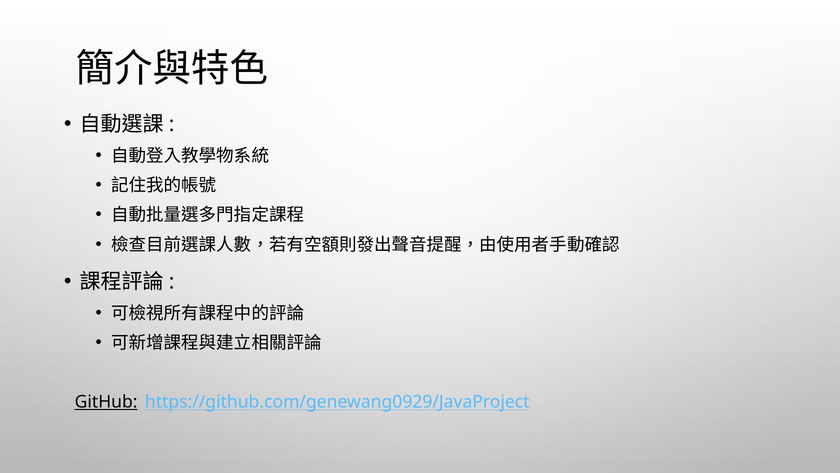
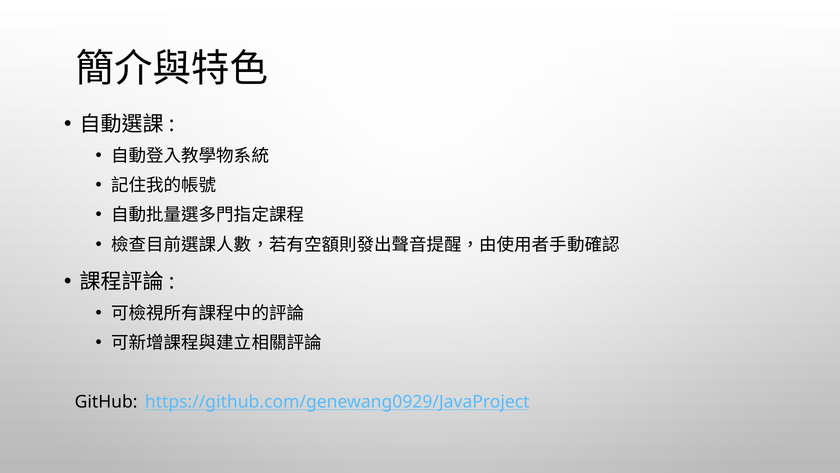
GitHub underline: present -> none
